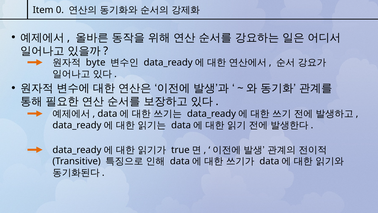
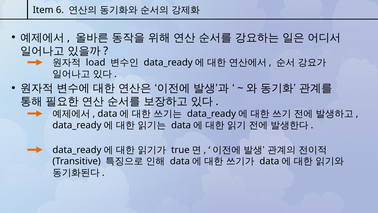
0: 0 -> 6
byte: byte -> load
